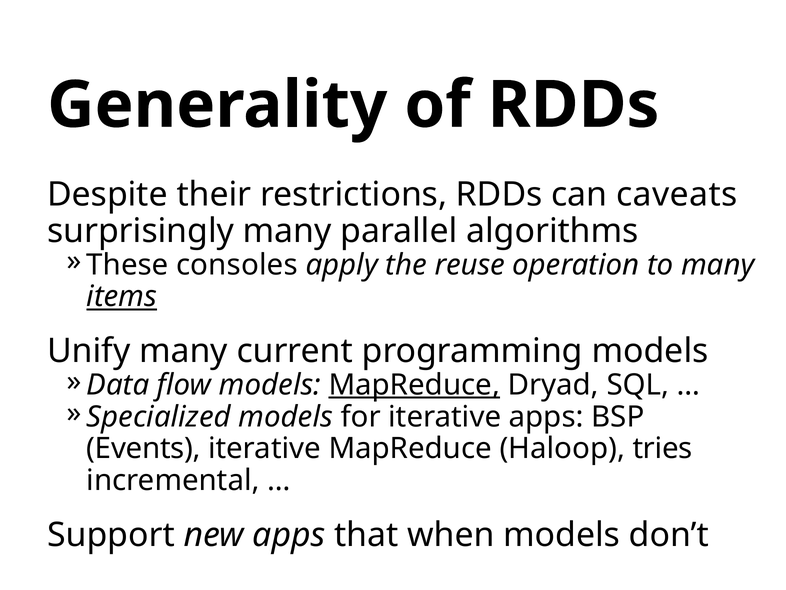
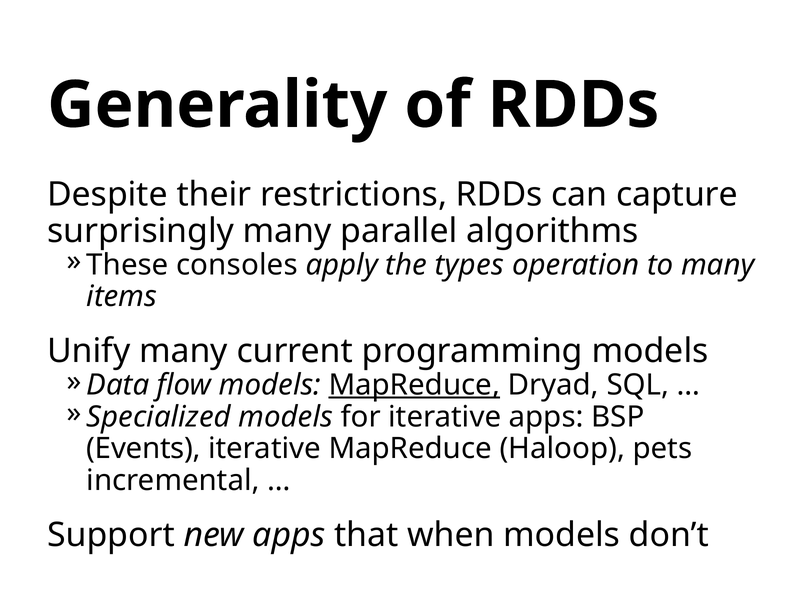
caveats: caveats -> capture
reuse: reuse -> types
items underline: present -> none
tries: tries -> pets
